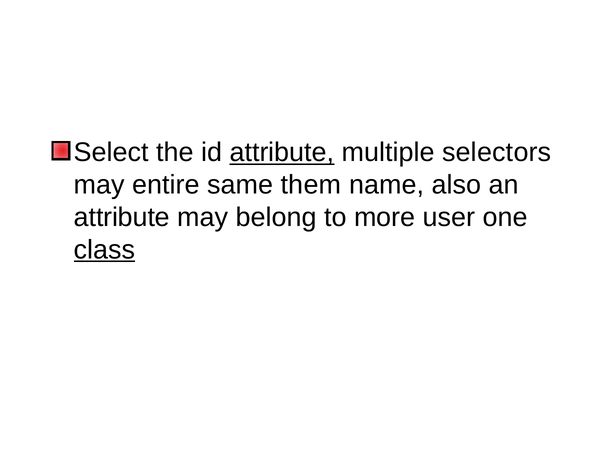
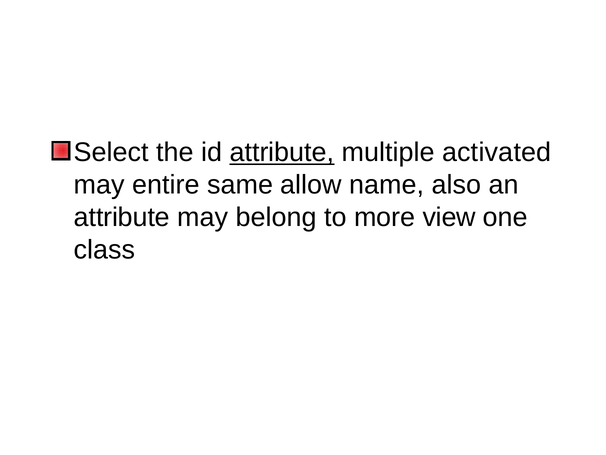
selectors: selectors -> activated
them: them -> allow
user: user -> view
class underline: present -> none
